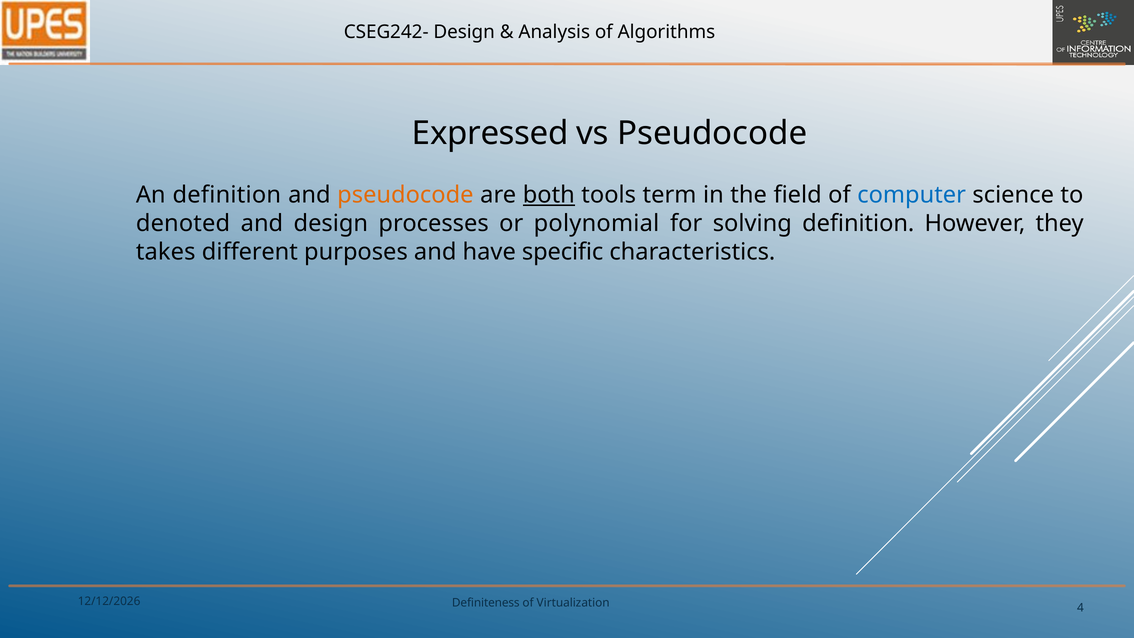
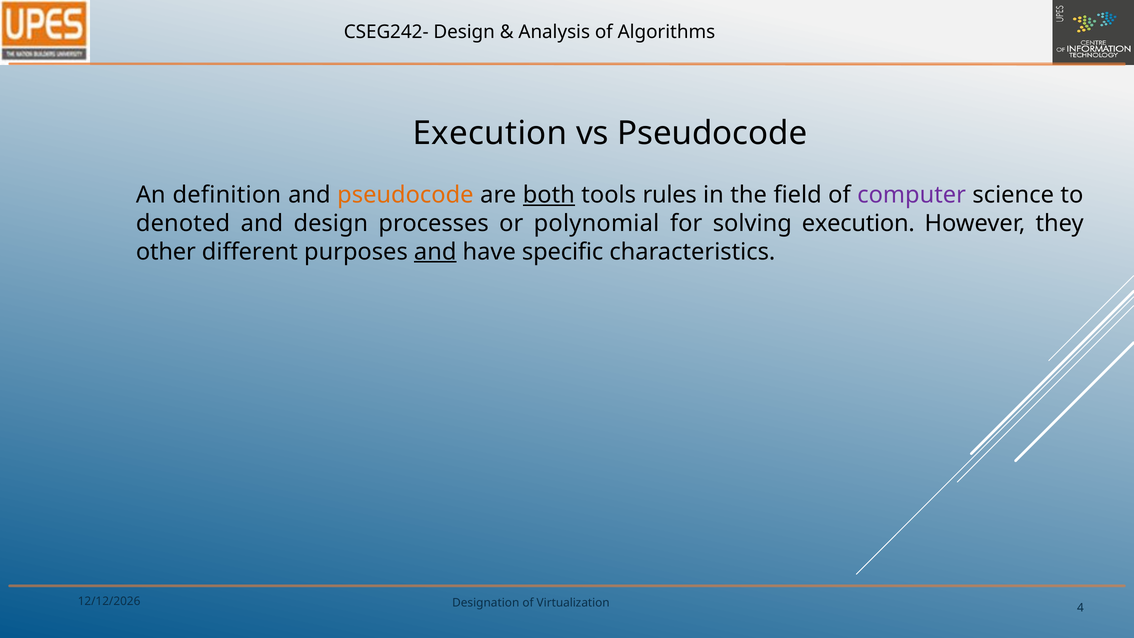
Expressed at (490, 133): Expressed -> Execution
term: term -> rules
computer colour: blue -> purple
solving definition: definition -> execution
takes: takes -> other
and at (435, 252) underline: none -> present
Definiteness: Definiteness -> Designation
